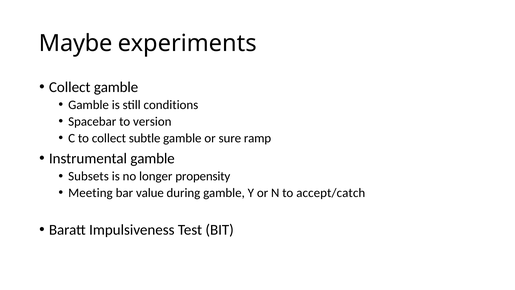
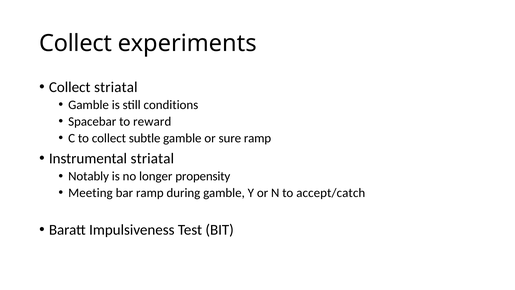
Maybe at (76, 43): Maybe -> Collect
Collect gamble: gamble -> striatal
version: version -> reward
Instrumental gamble: gamble -> striatal
Subsets: Subsets -> Notably
bar value: value -> ramp
